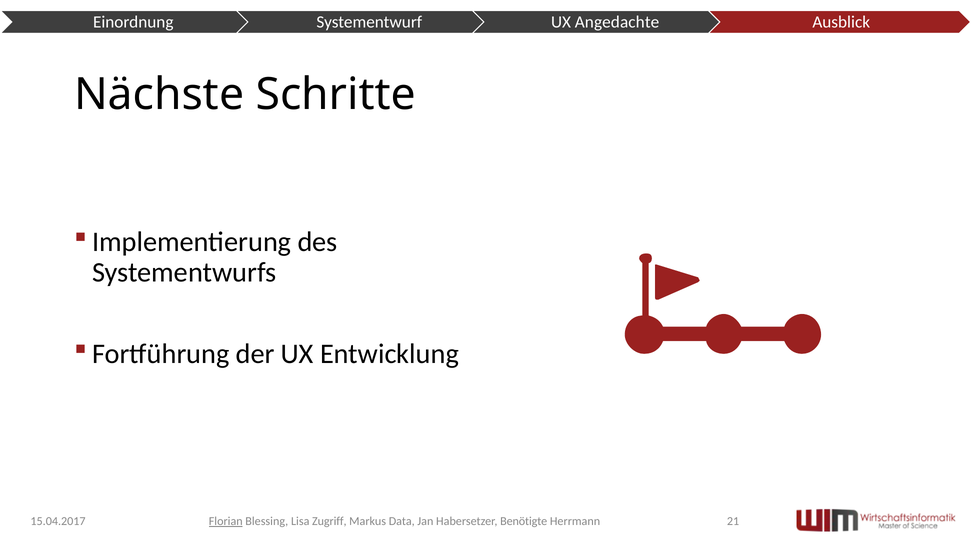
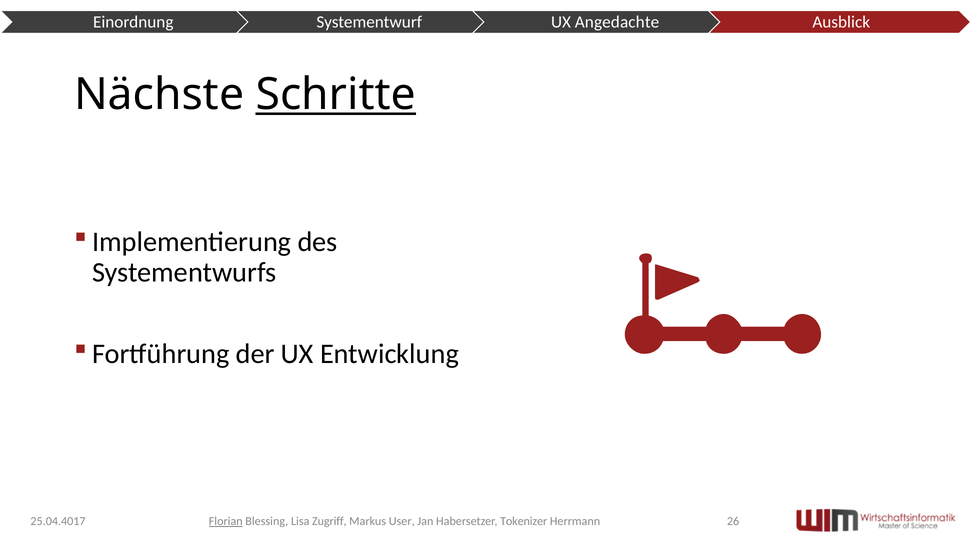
Schritte underline: none -> present
Data: Data -> User
Benötigte: Benötigte -> Tokenizer
21: 21 -> 26
15.04.2017: 15.04.2017 -> 25.04.4017
